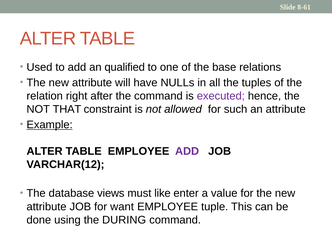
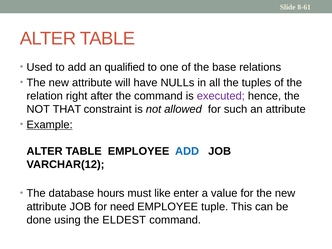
ADD at (187, 151) colour: purple -> blue
views: views -> hours
want: want -> need
DURING: DURING -> ELDEST
